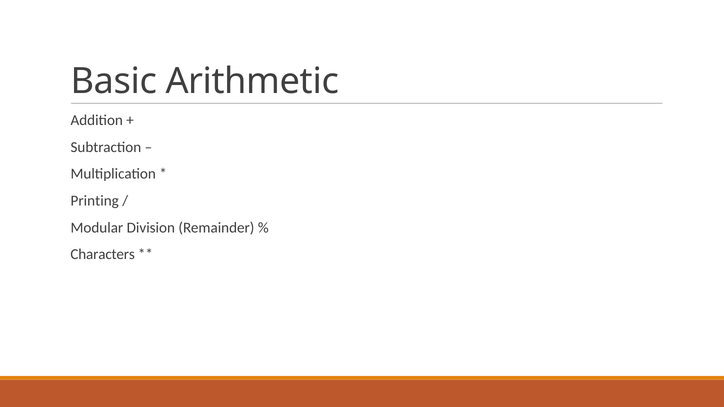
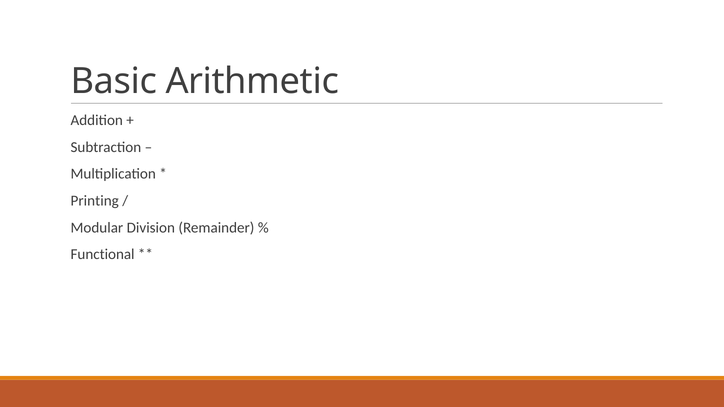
Characters: Characters -> Functional
